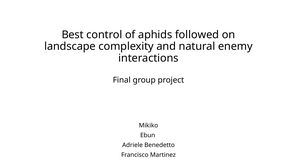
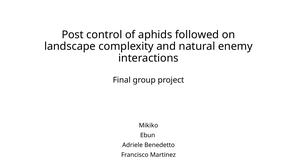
Best: Best -> Post
